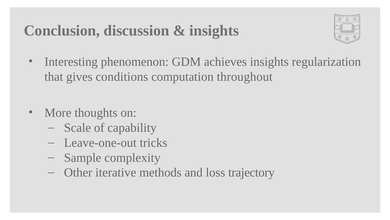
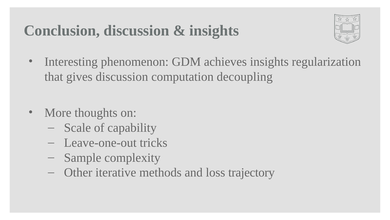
gives conditions: conditions -> discussion
throughout: throughout -> decoupling
